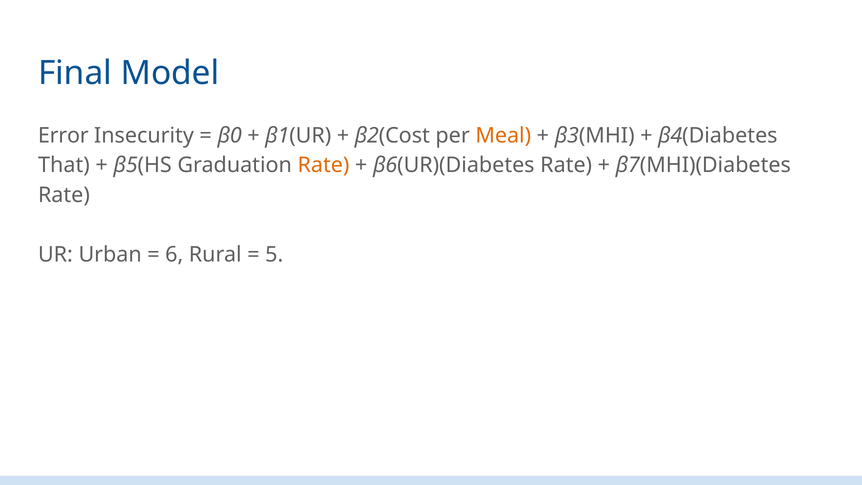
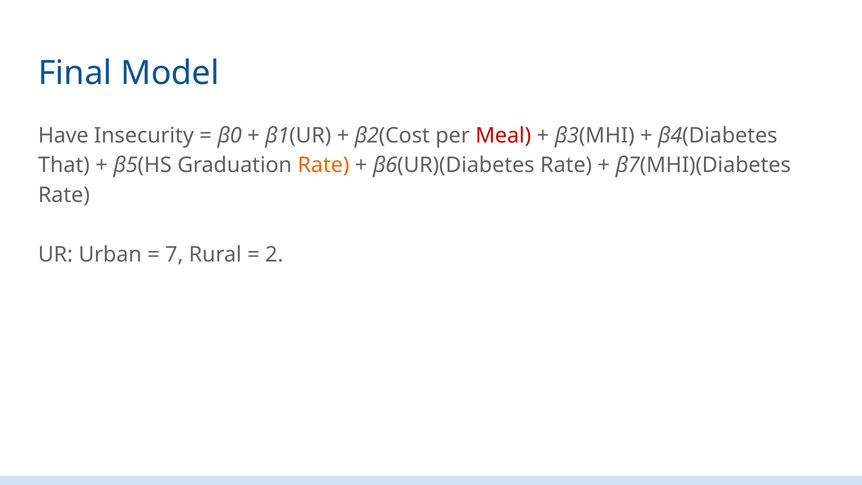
Error: Error -> Have
Meal colour: orange -> red
6: 6 -> 7
5: 5 -> 2
